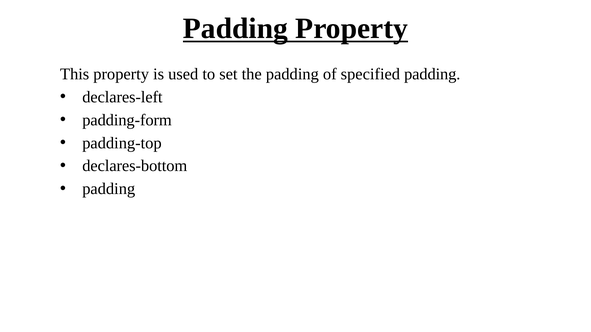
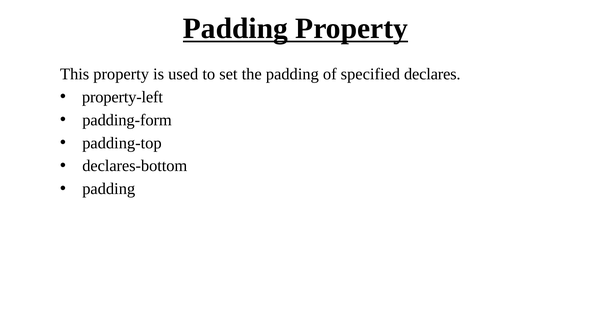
specified padding: padding -> declares
declares-left: declares-left -> property-left
